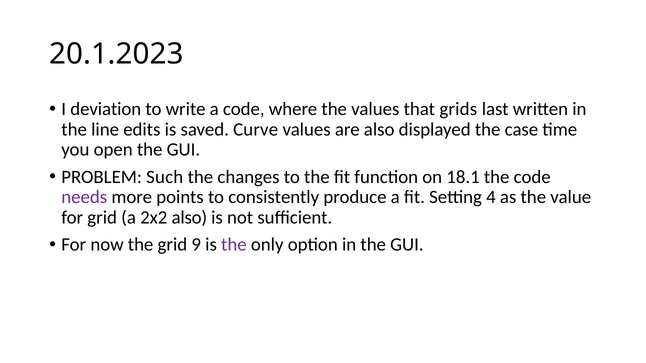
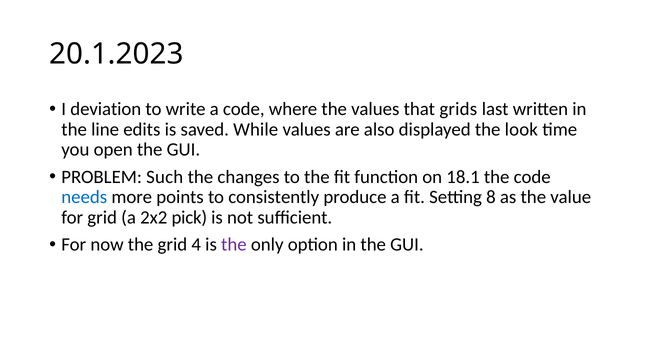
Curve: Curve -> While
case: case -> look
needs colour: purple -> blue
4: 4 -> 8
2x2 also: also -> pick
9: 9 -> 4
